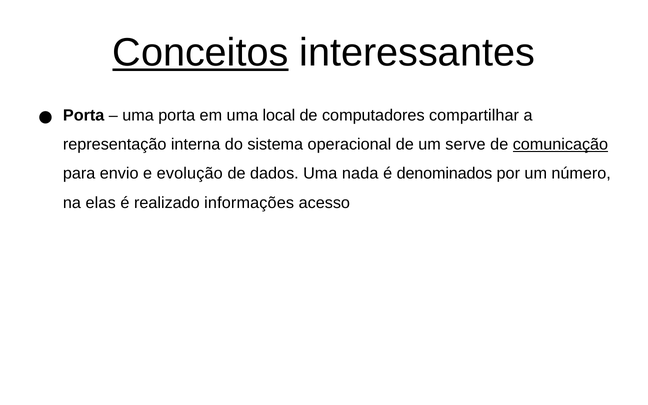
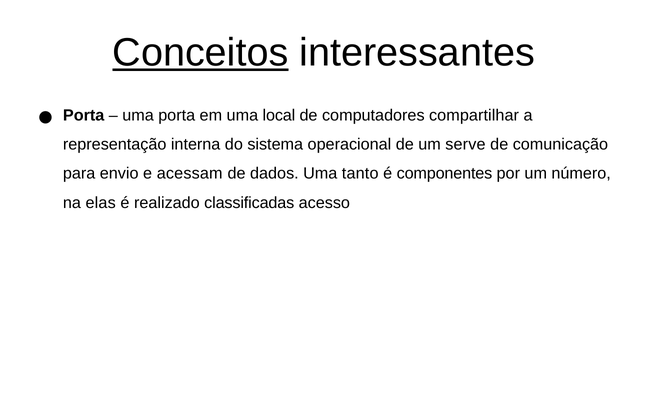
comunicação underline: present -> none
evolução: evolução -> acessam
nada: nada -> tanto
denominados: denominados -> componentes
informações: informações -> classificadas
